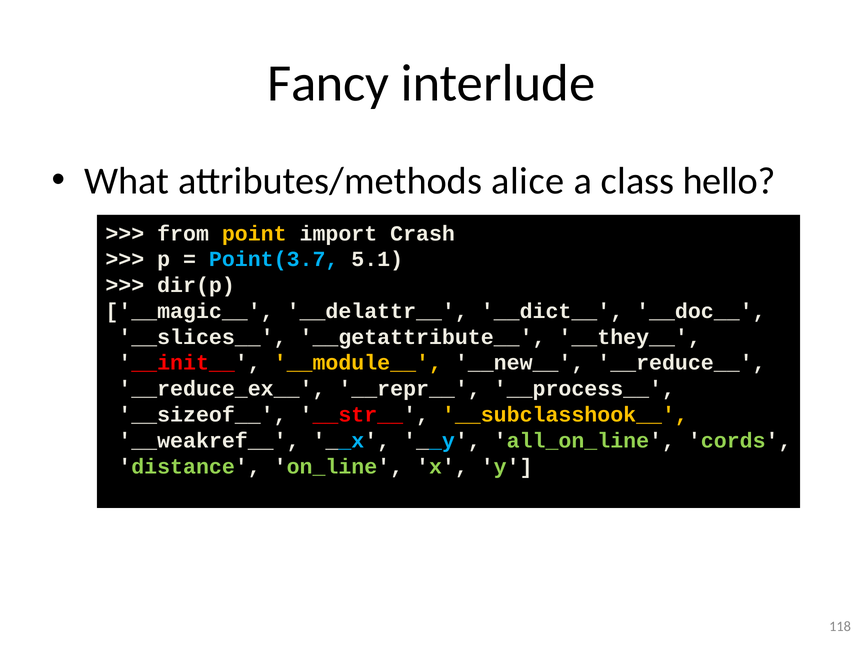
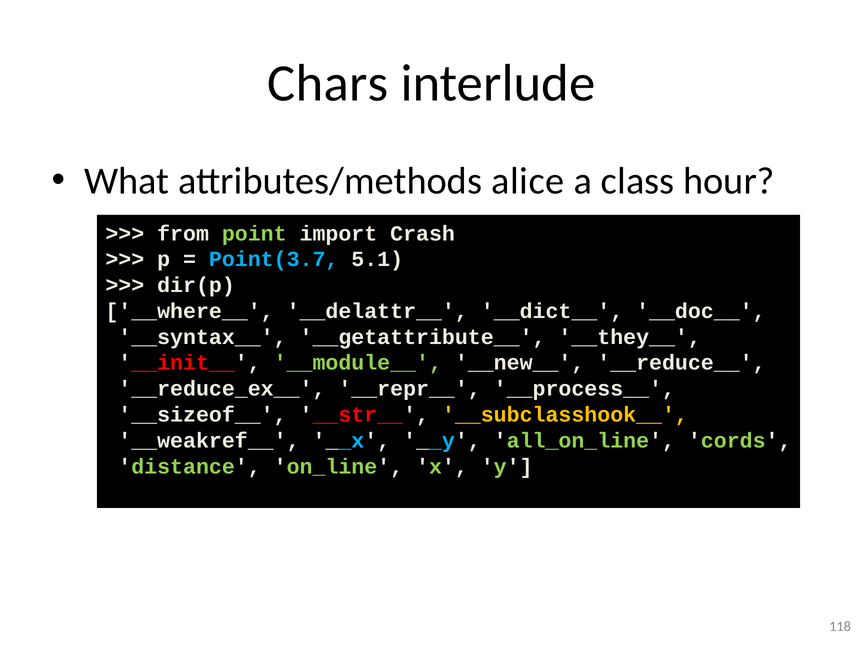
Fancy: Fancy -> Chars
hello: hello -> hour
point colour: yellow -> light green
__magic__: __magic__ -> __where__
__slices__: __slices__ -> __syntax__
__module__ colour: yellow -> light green
